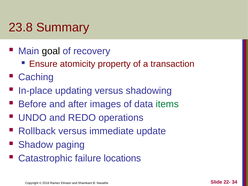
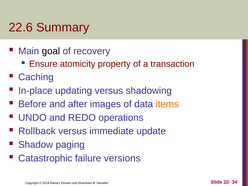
23.8: 23.8 -> 22.6
items colour: green -> orange
locations: locations -> versions
